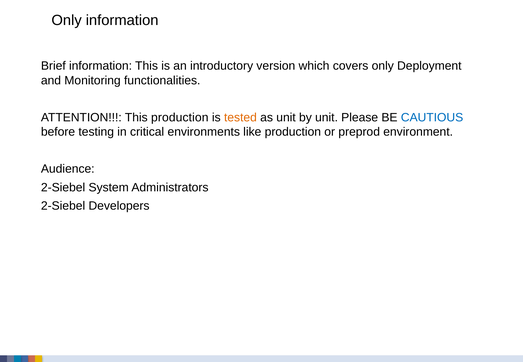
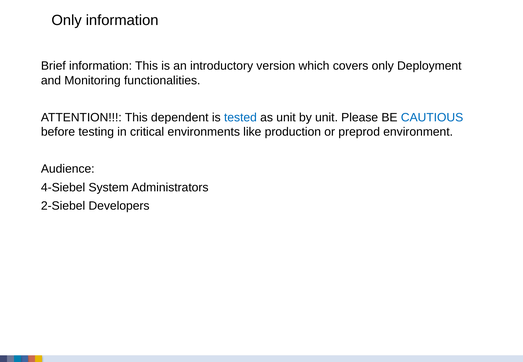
This production: production -> dependent
tested colour: orange -> blue
2-Siebel at (63, 187): 2-Siebel -> 4-Siebel
